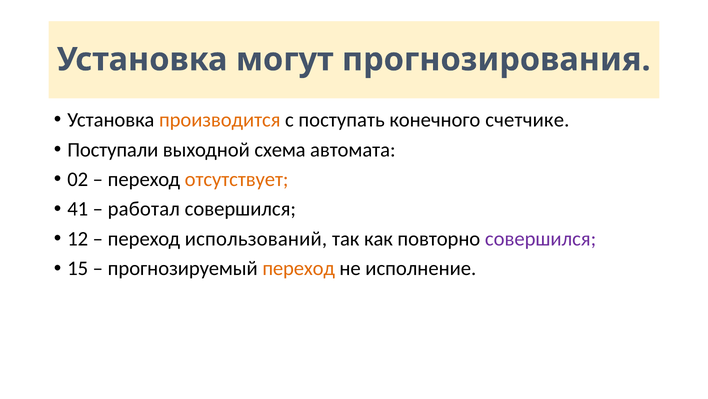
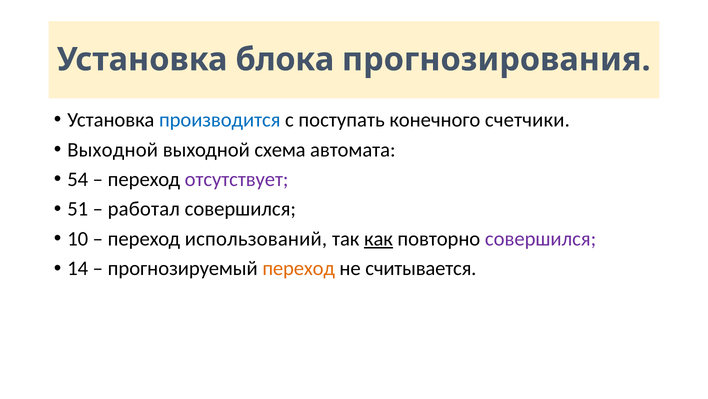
могут: могут -> блока
производится colour: orange -> blue
счетчике: счетчике -> счетчики
Поступали at (113, 149): Поступали -> Выходной
02: 02 -> 54
отсутствует colour: orange -> purple
41: 41 -> 51
12: 12 -> 10
как underline: none -> present
15: 15 -> 14
исполнение: исполнение -> считывается
